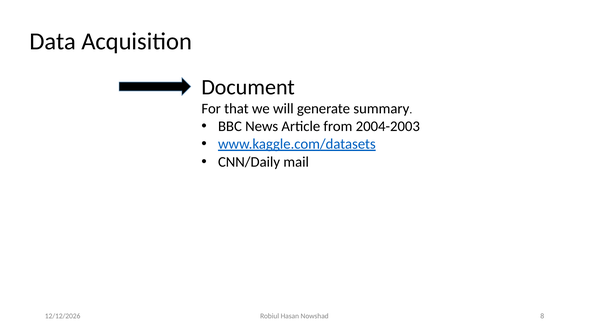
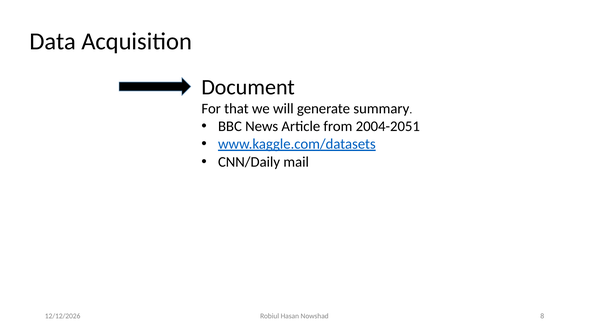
2004-2003: 2004-2003 -> 2004-2051
